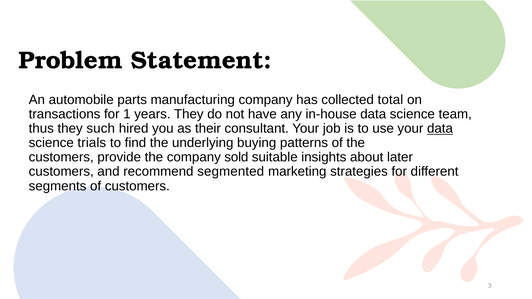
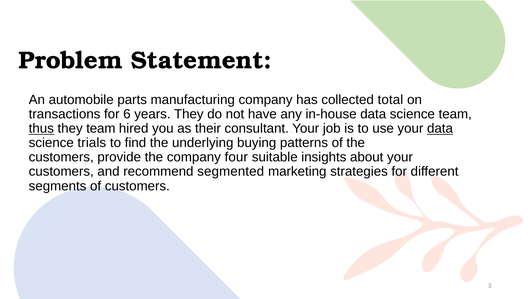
1: 1 -> 6
thus underline: none -> present
they such: such -> team
sold: sold -> four
about later: later -> your
